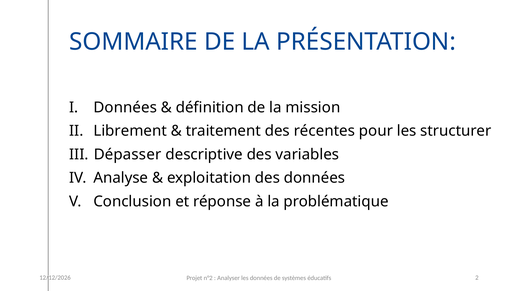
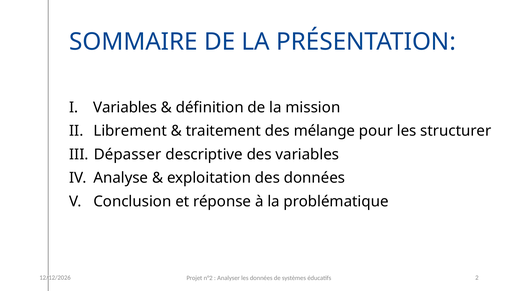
Données at (125, 108): Données -> Variables
récentes: récentes -> mélange
